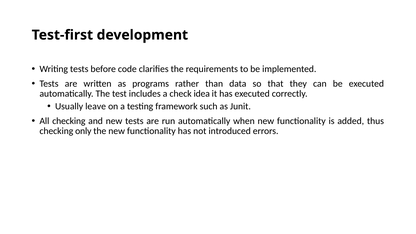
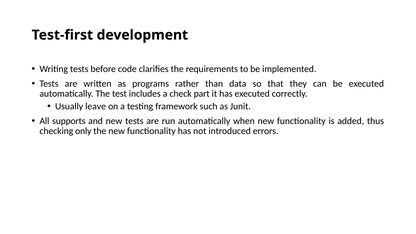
idea: idea -> part
All checking: checking -> supports
